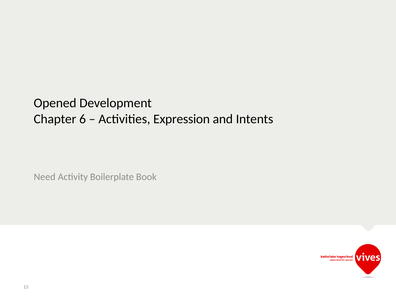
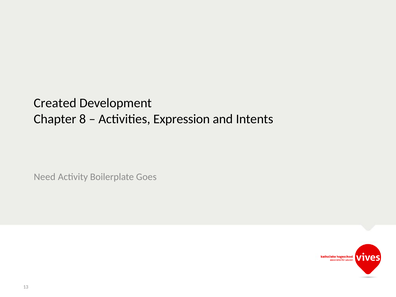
Opened: Opened -> Created
6: 6 -> 8
Book: Book -> Goes
